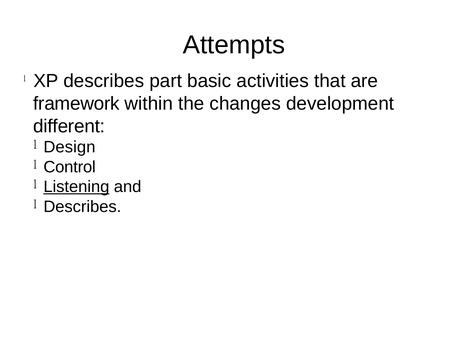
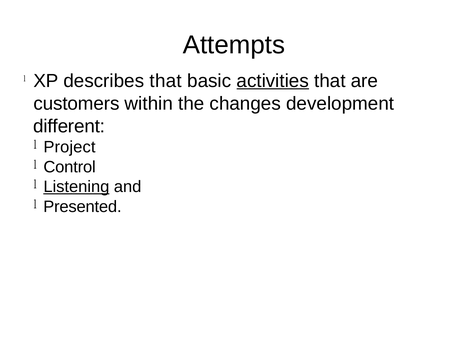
describes part: part -> that
activities underline: none -> present
framework: framework -> customers
Design: Design -> Project
Describes at (82, 207): Describes -> Presented
